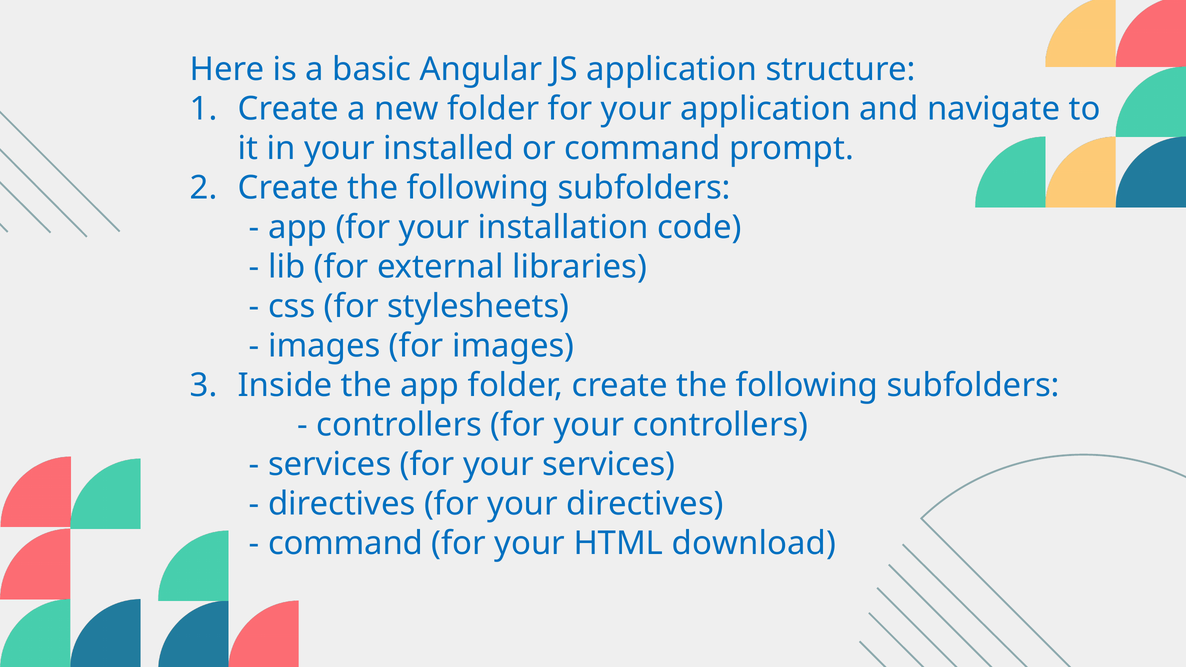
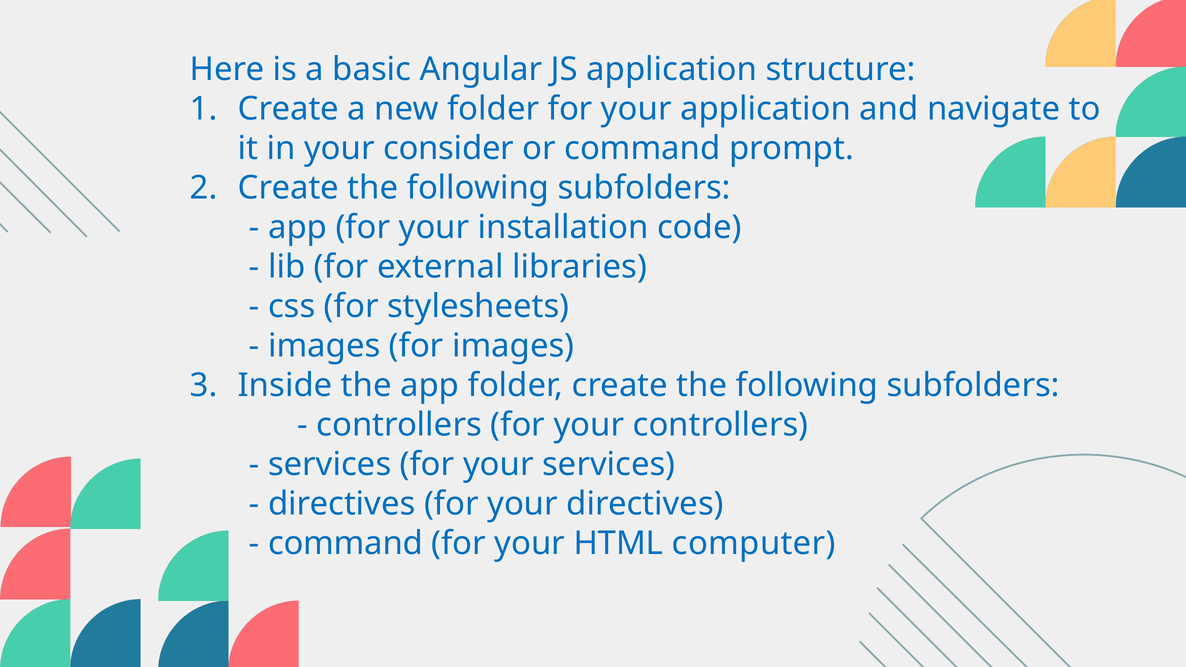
installed: installed -> consider
download: download -> computer
